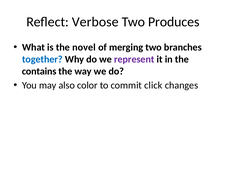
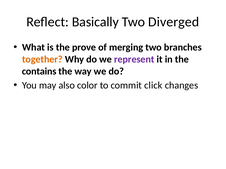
Verbose: Verbose -> Basically
Produces: Produces -> Diverged
novel: novel -> prove
together colour: blue -> orange
